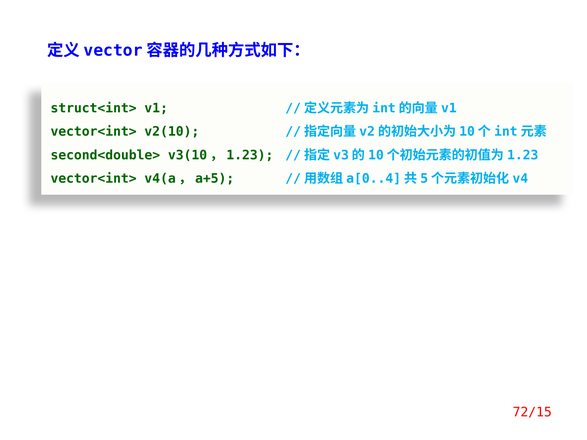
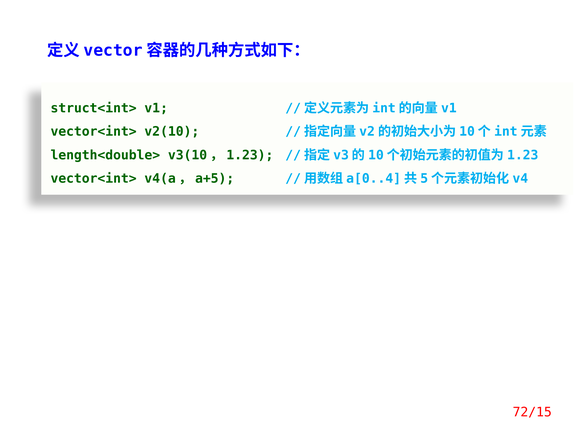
second<double>: second<double> -> length<double>
